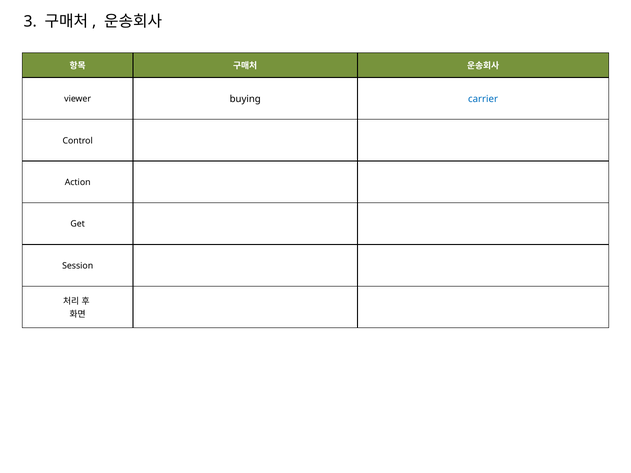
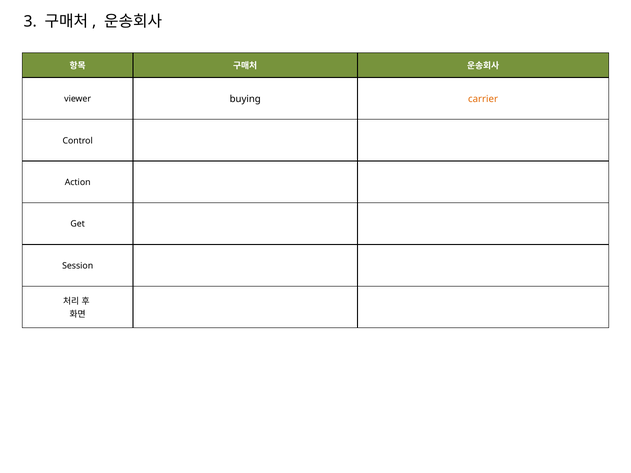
carrier colour: blue -> orange
